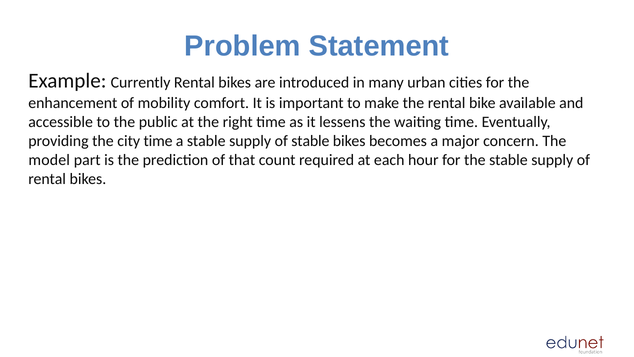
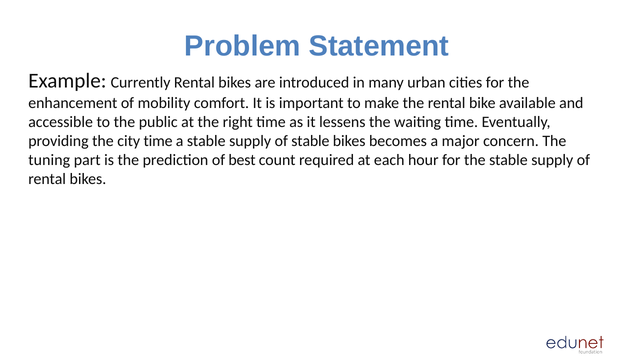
model: model -> tuning
that: that -> best
